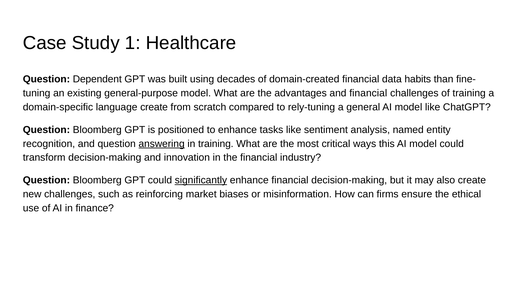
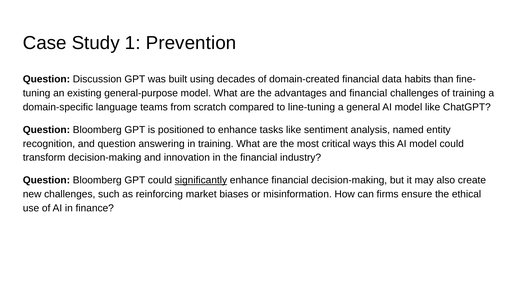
Healthcare: Healthcare -> Prevention
Dependent: Dependent -> Discussion
language create: create -> teams
rely-tuning: rely-tuning -> line-tuning
answering underline: present -> none
